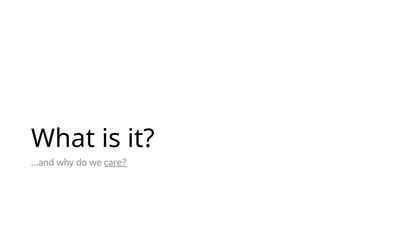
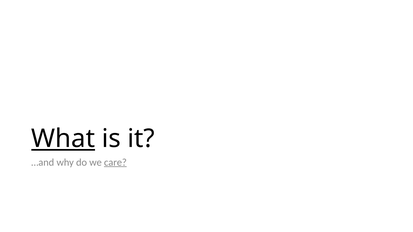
What underline: none -> present
